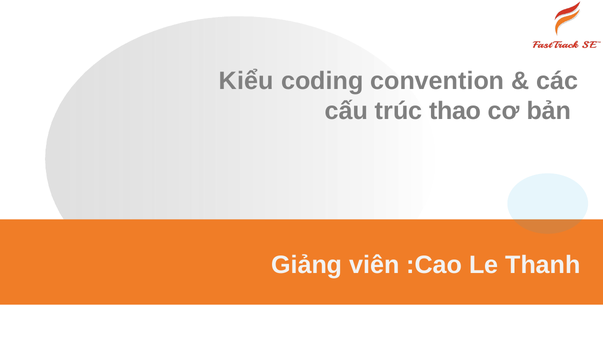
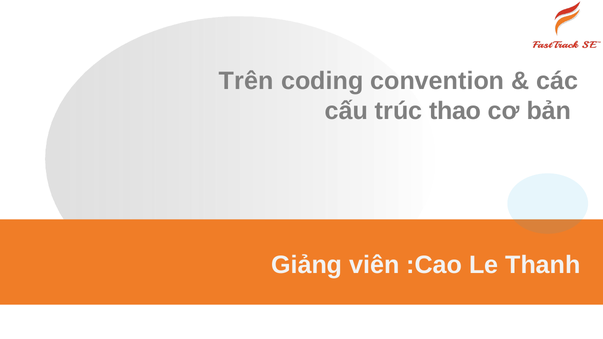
Kiểu: Kiểu -> Trên
